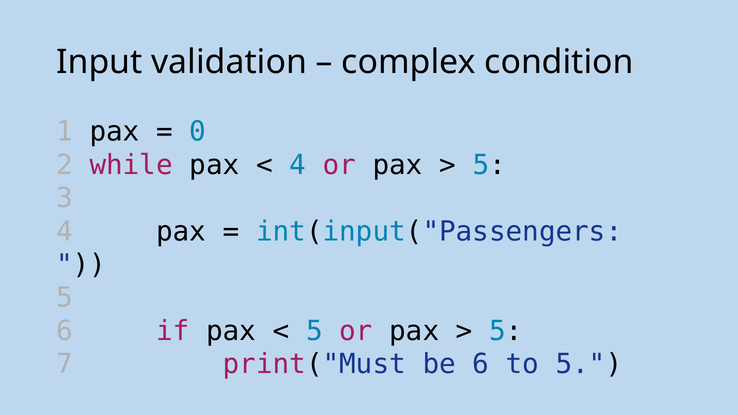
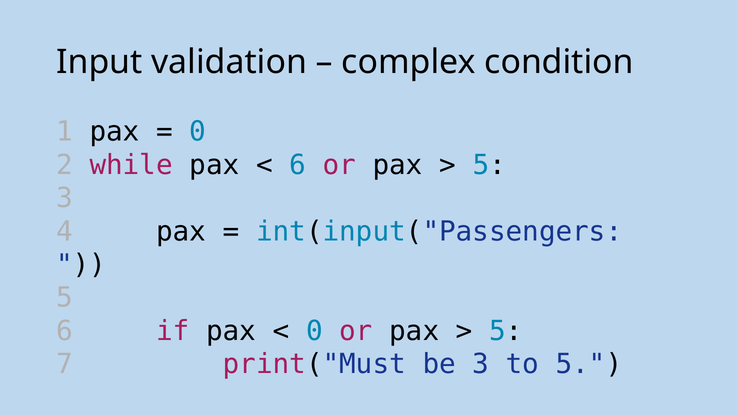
4 at (298, 165): 4 -> 6
5 at (314, 331): 5 -> 0
be 6: 6 -> 3
